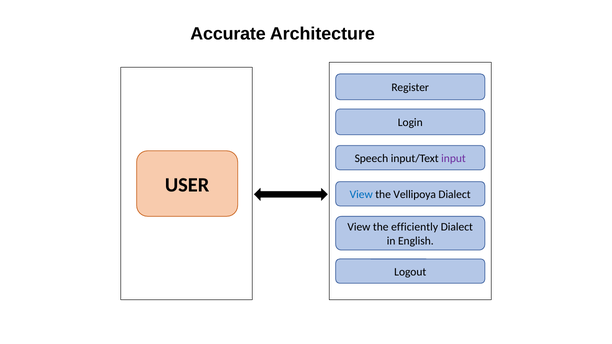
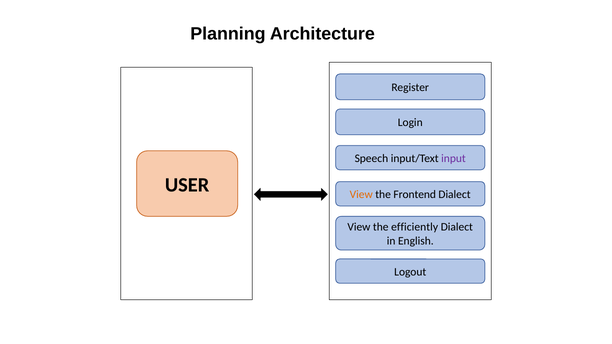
Accurate: Accurate -> Planning
View at (361, 195) colour: blue -> orange
Vellipoya: Vellipoya -> Frontend
